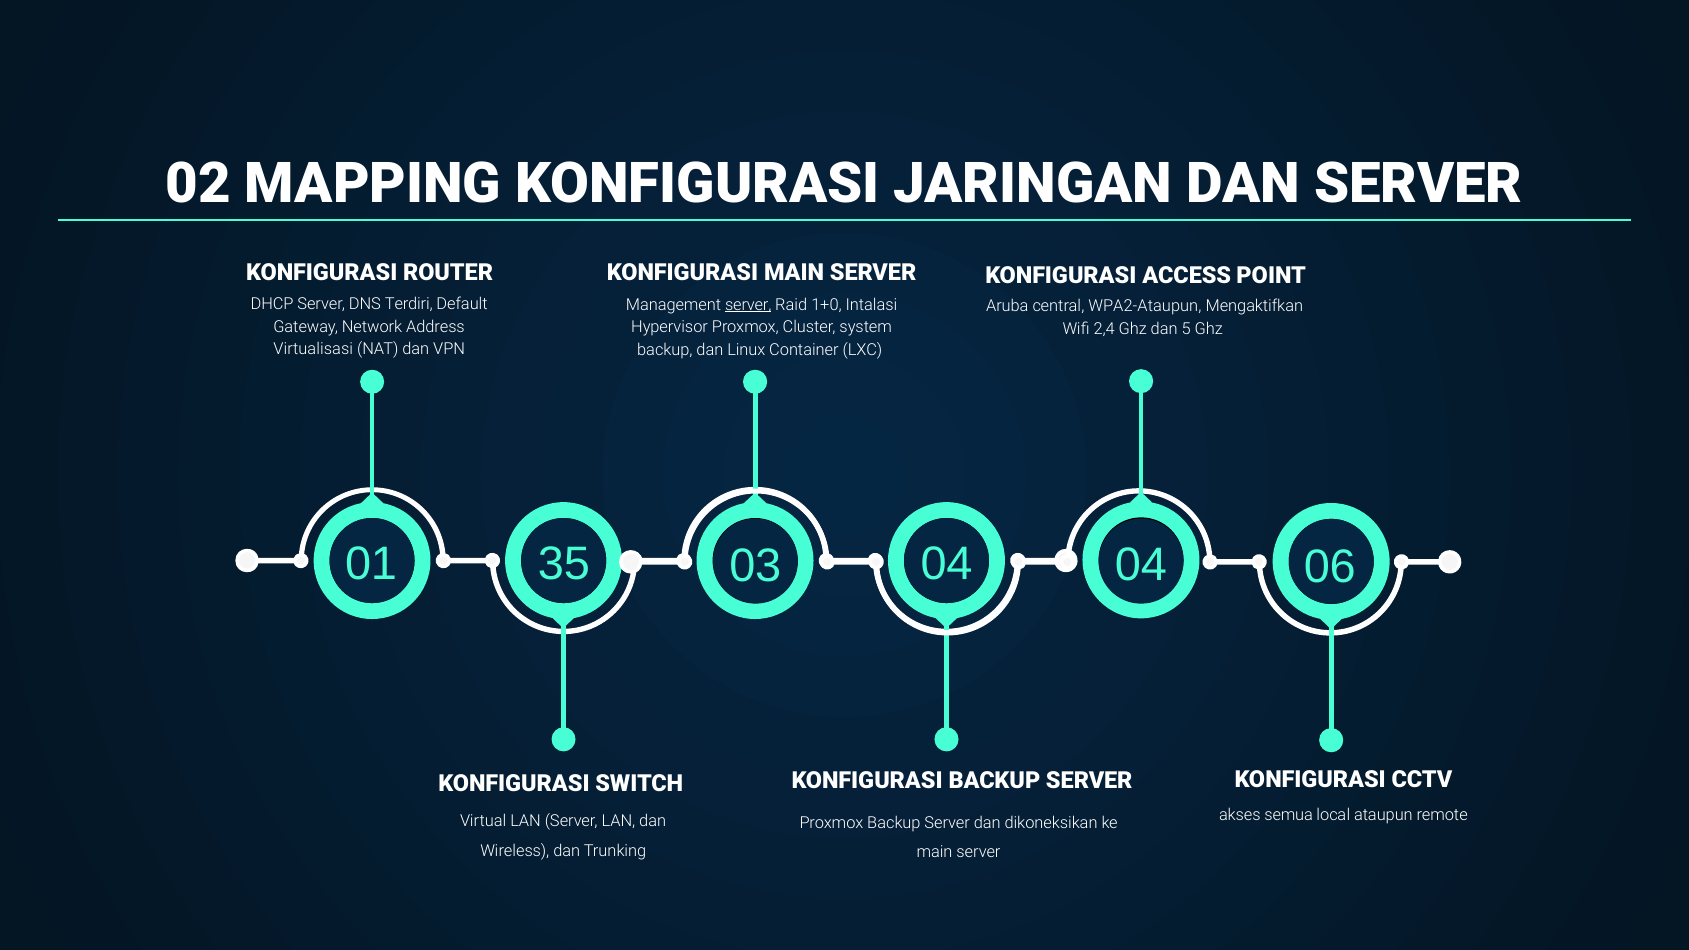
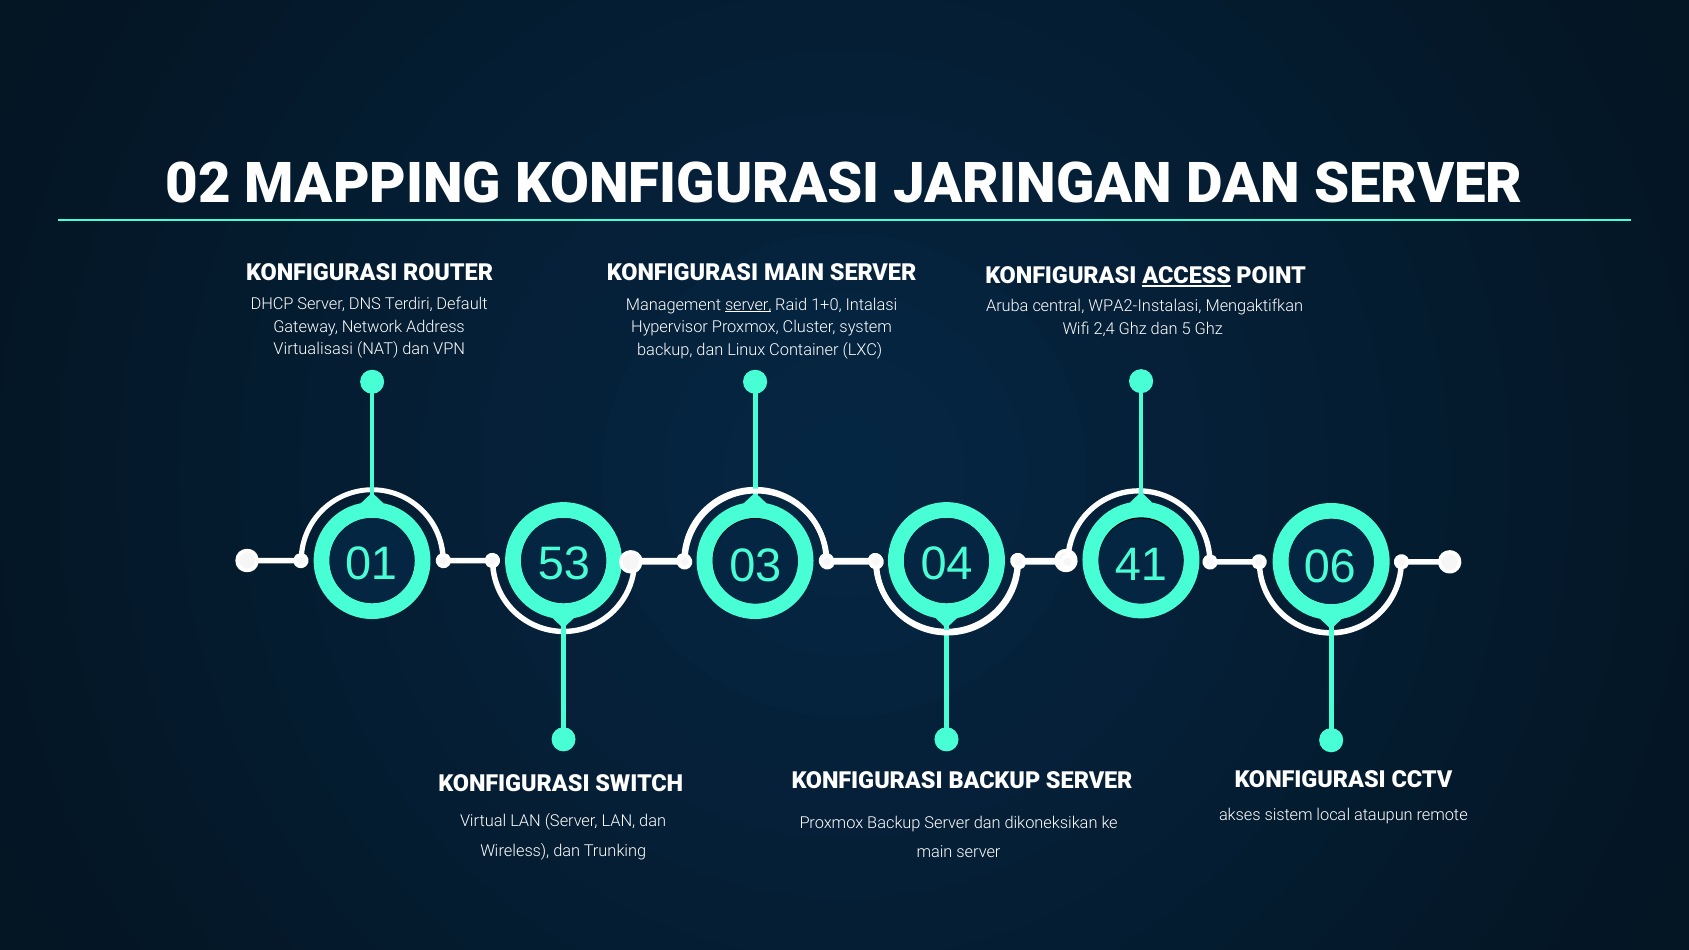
ACCESS underline: none -> present
WPA2-Ataupun: WPA2-Ataupun -> WPA2-Instalasi
35: 35 -> 53
04 04: 04 -> 41
semua: semua -> sistem
